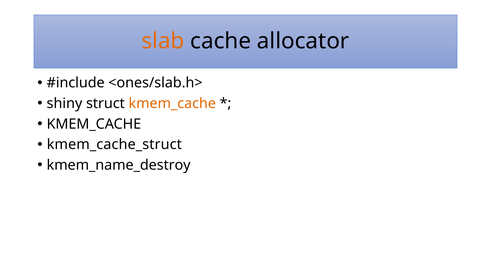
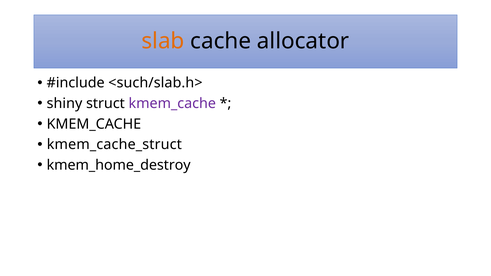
<ones/slab.h>: <ones/slab.h> -> <such/slab.h>
kmem_cache at (172, 104) colour: orange -> purple
kmem_name_destroy: kmem_name_destroy -> kmem_home_destroy
